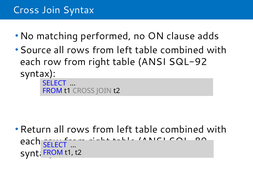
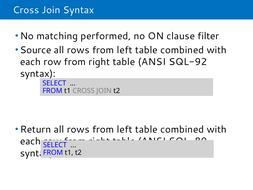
adds: adds -> filter
